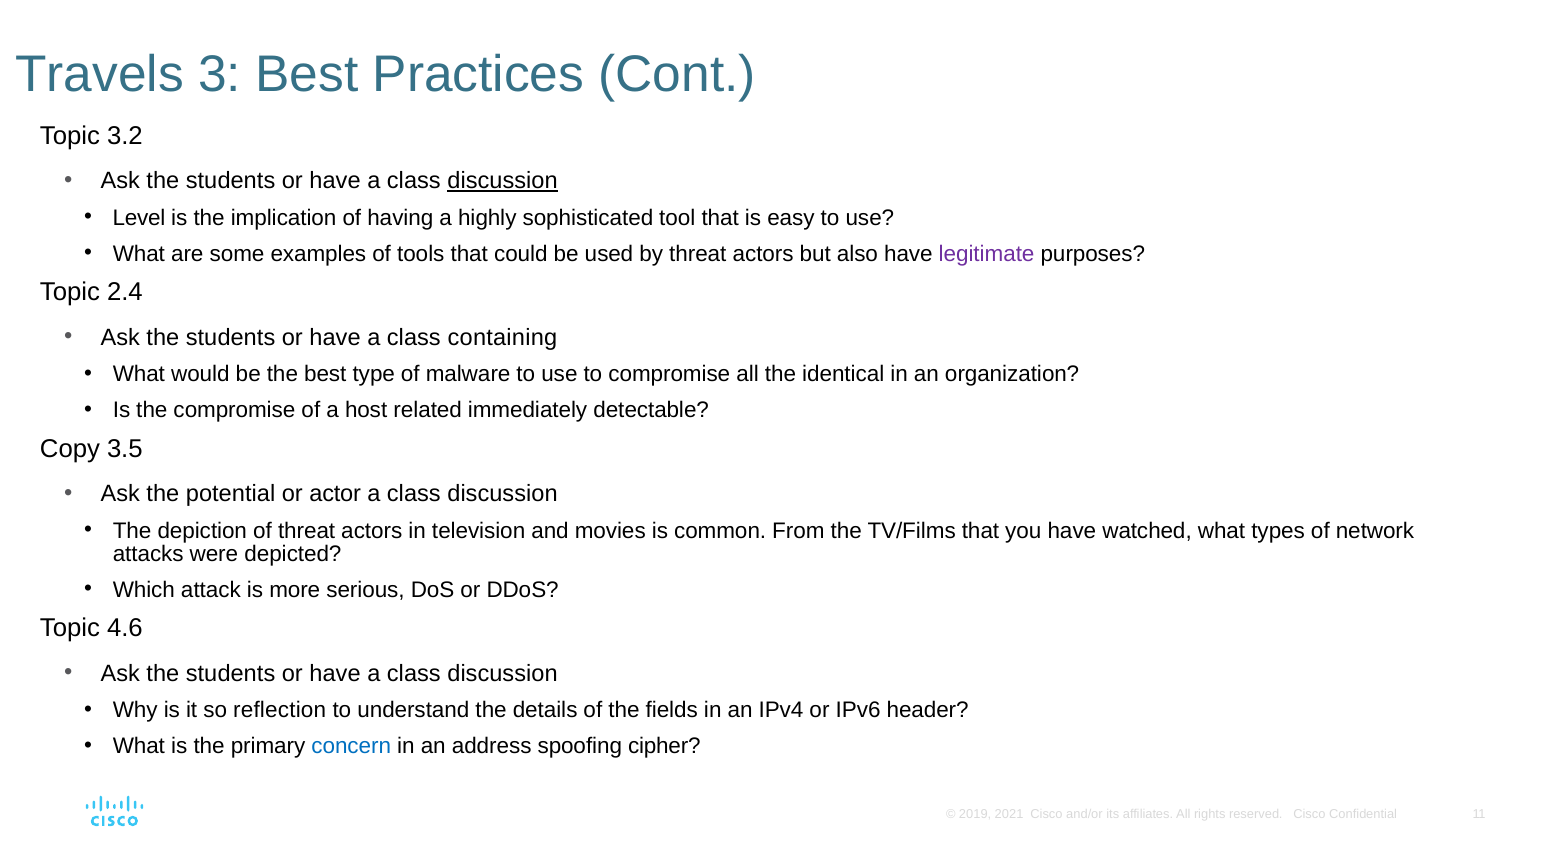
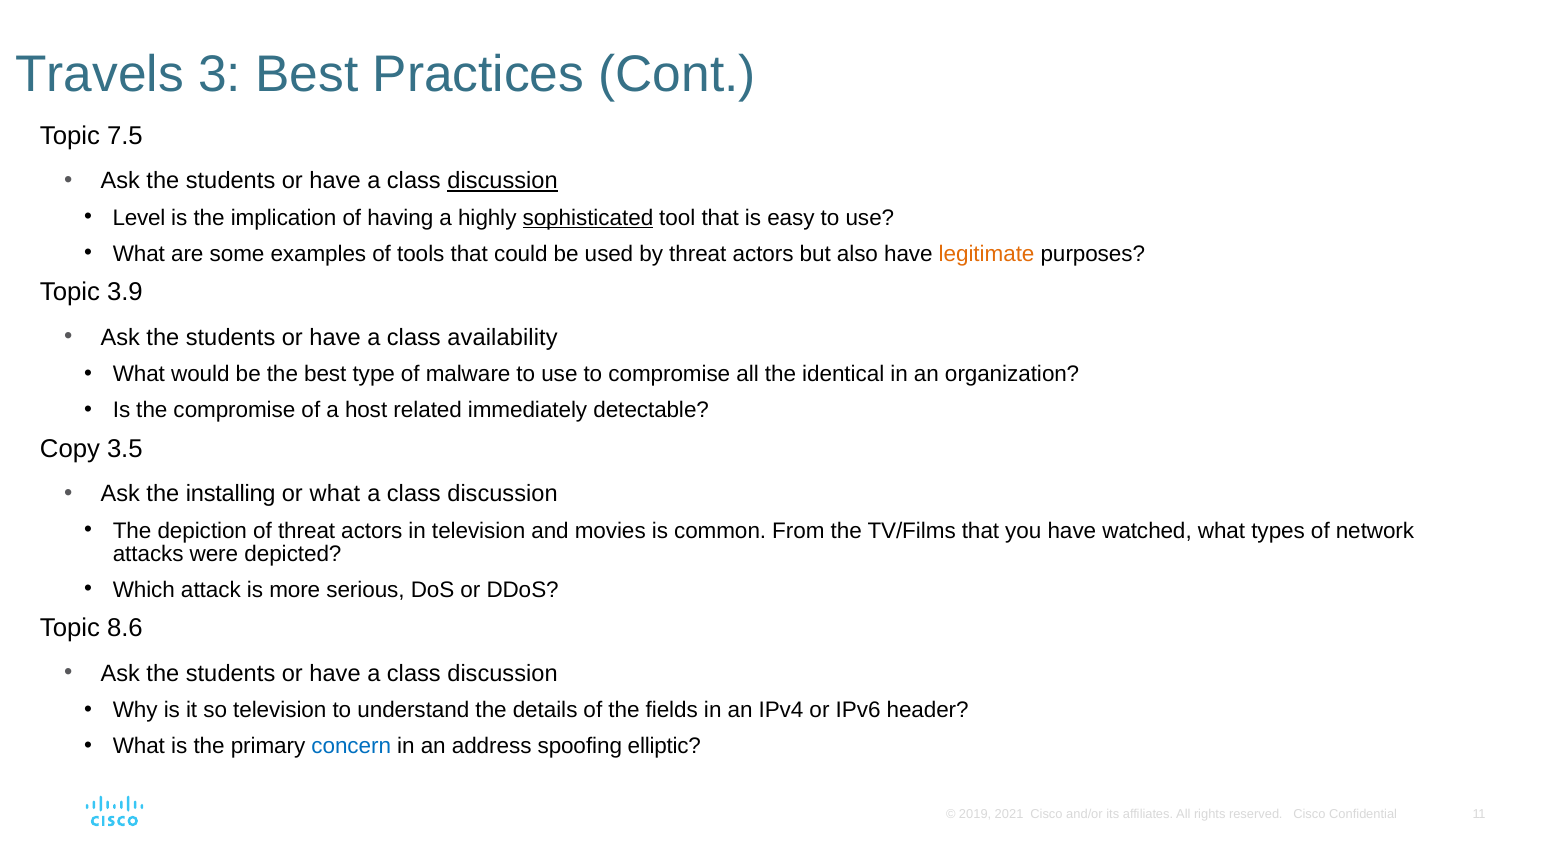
3.2: 3.2 -> 7.5
sophisticated underline: none -> present
legitimate colour: purple -> orange
2.4: 2.4 -> 3.9
containing: containing -> availability
potential: potential -> installing
or actor: actor -> what
4.6: 4.6 -> 8.6
so reflection: reflection -> television
cipher: cipher -> elliptic
